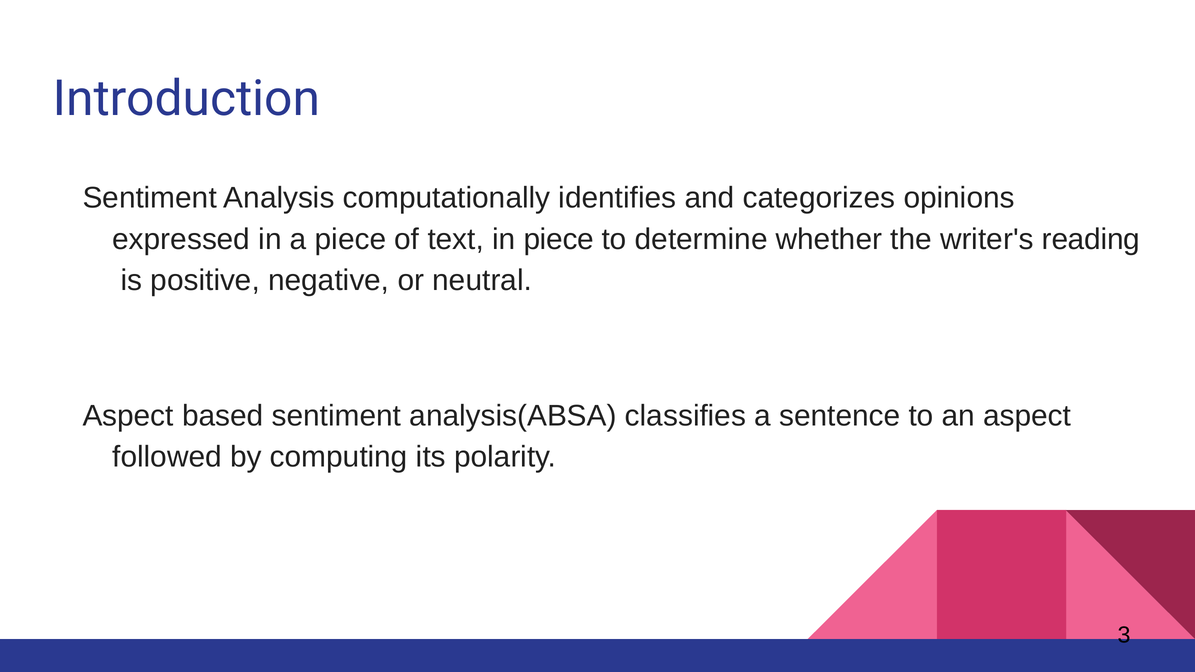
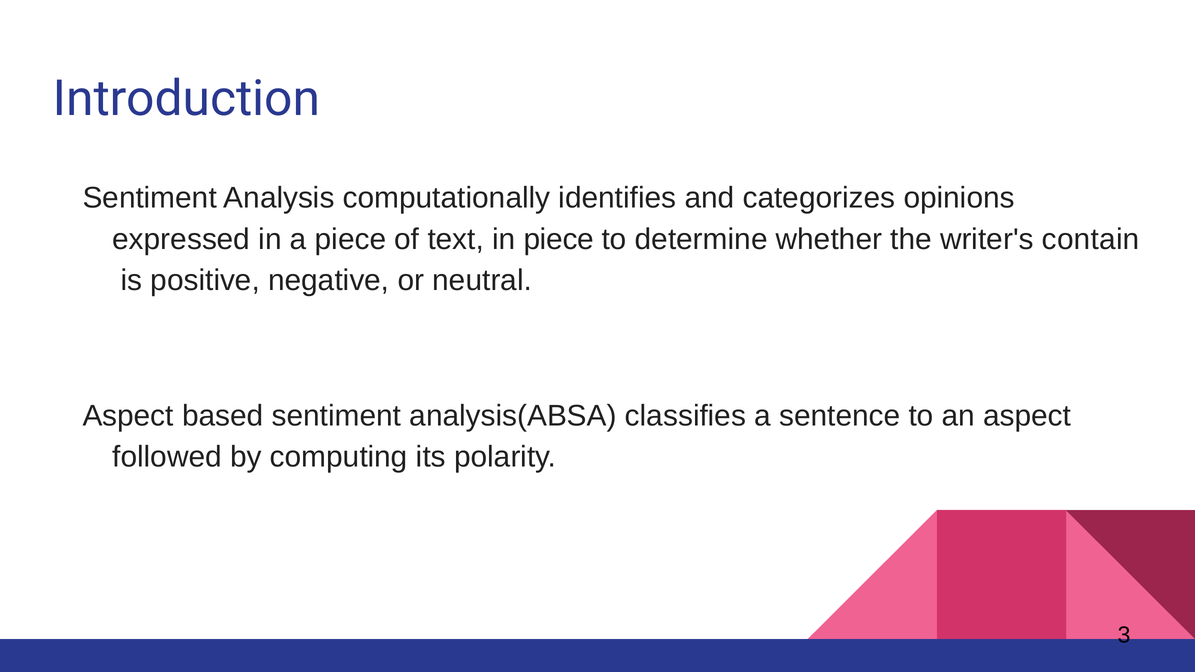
reading: reading -> contain
